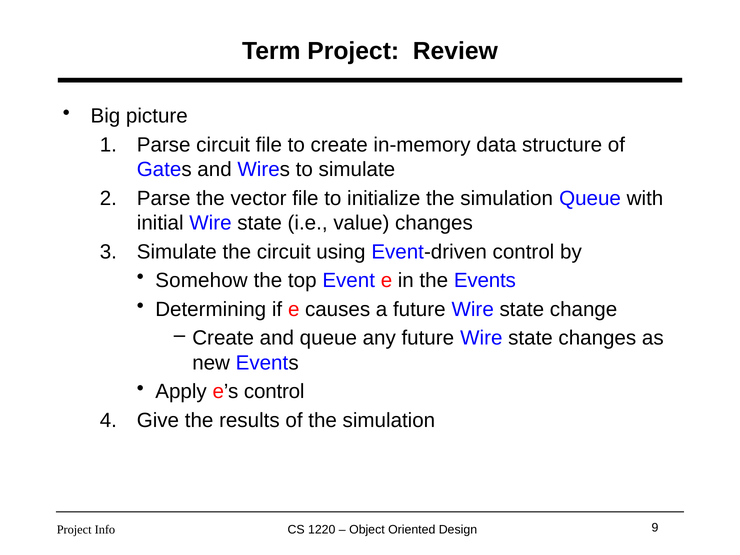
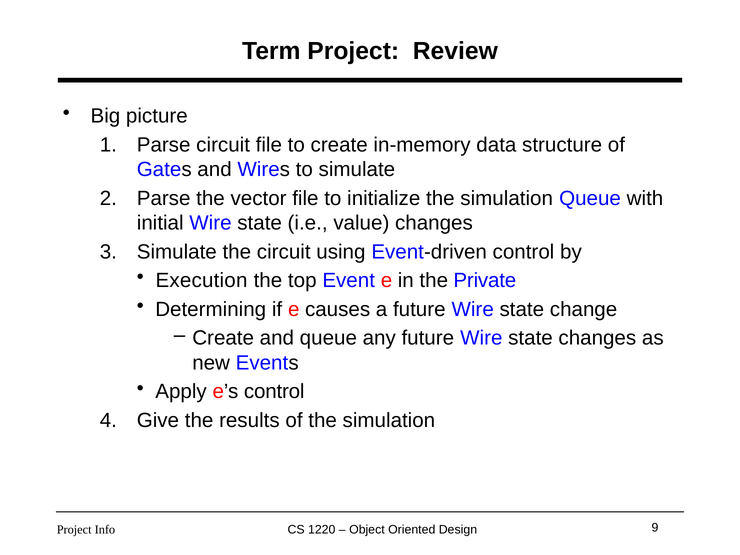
Somehow: Somehow -> Execution
the Events: Events -> Private
